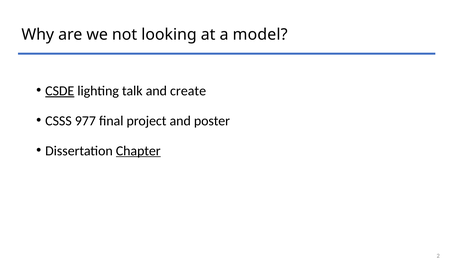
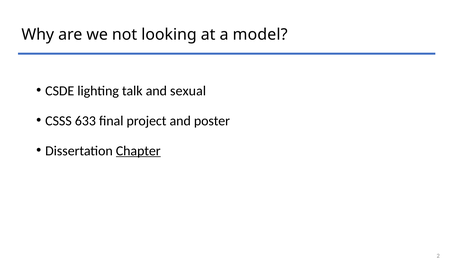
CSDE underline: present -> none
create: create -> sexual
977: 977 -> 633
